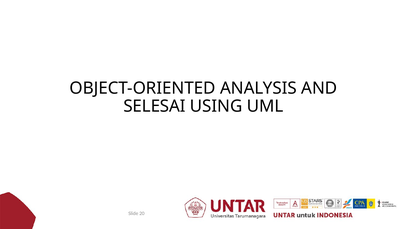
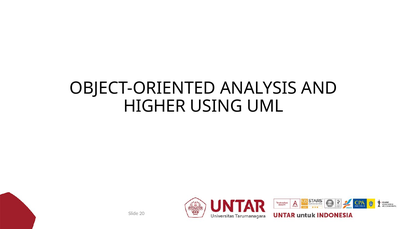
SELESAI: SELESAI -> HIGHER
